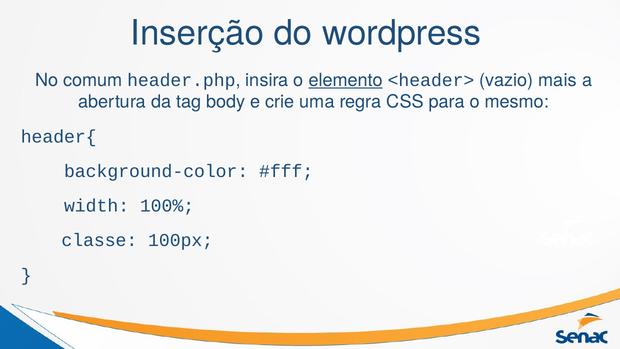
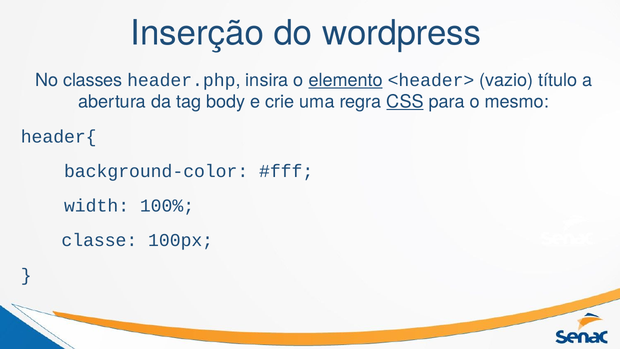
comum: comum -> classes
mais: mais -> título
CSS underline: none -> present
